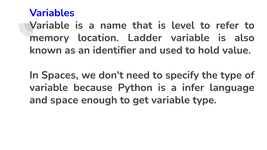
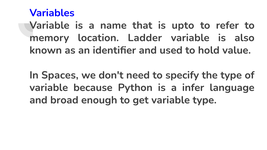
level: level -> upto
space: space -> broad
